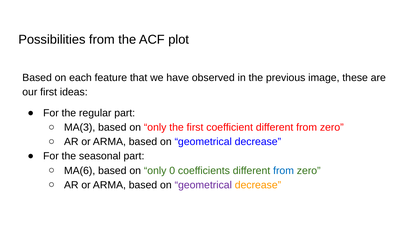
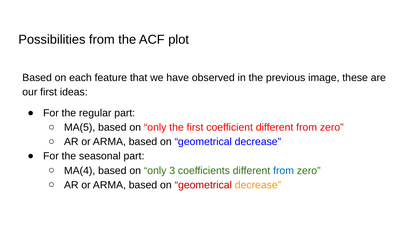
MA(3: MA(3 -> MA(5
MA(6: MA(6 -> MA(4
0: 0 -> 3
geometrical at (203, 185) colour: purple -> red
